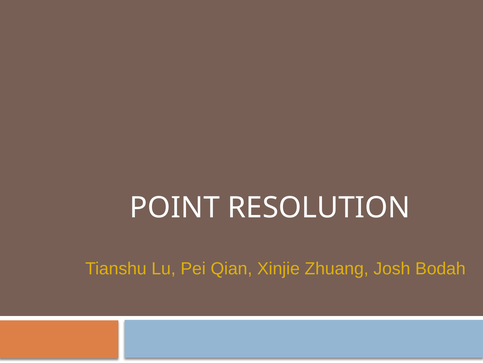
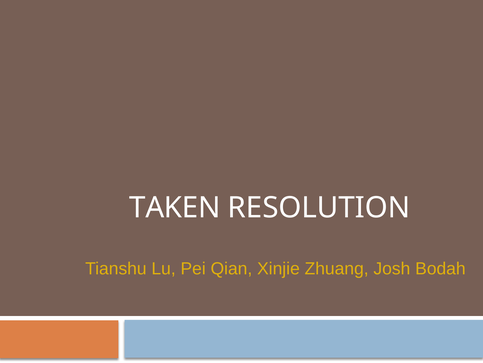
POINT: POINT -> TAKEN
